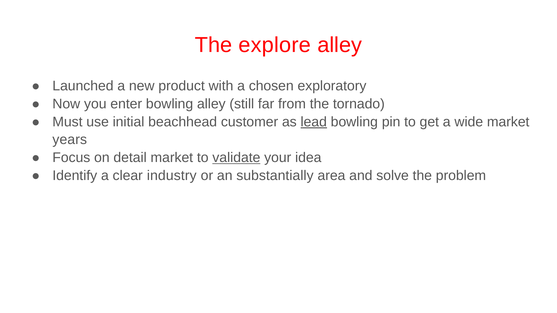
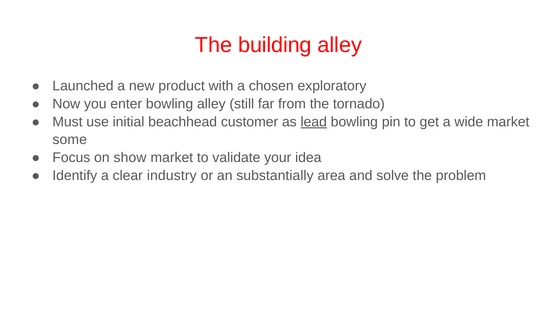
explore: explore -> building
years: years -> some
detail: detail -> show
validate underline: present -> none
